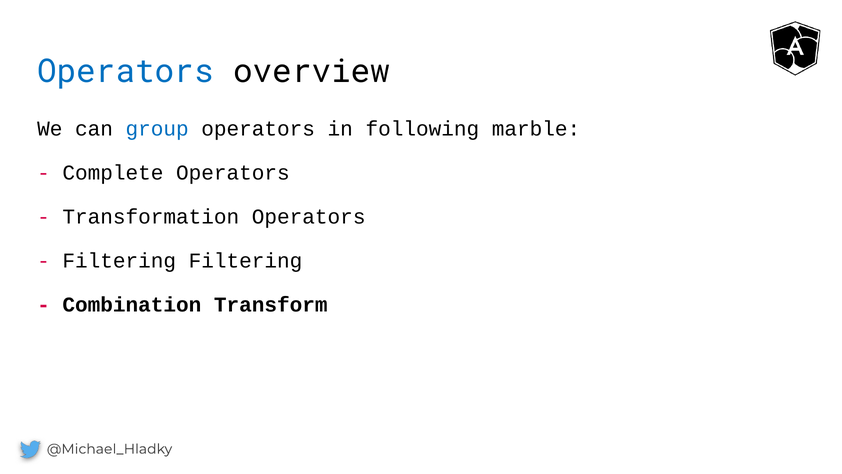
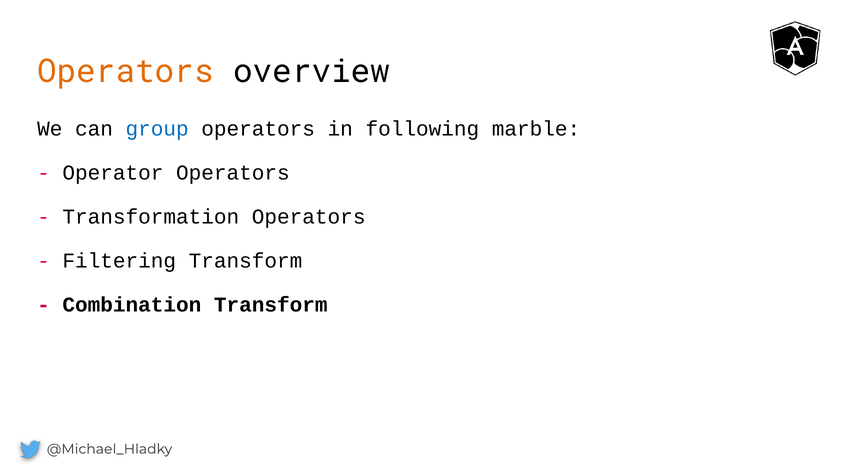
Operators at (125, 71) colour: blue -> orange
Complete: Complete -> Operator
Filtering Filtering: Filtering -> Transform
